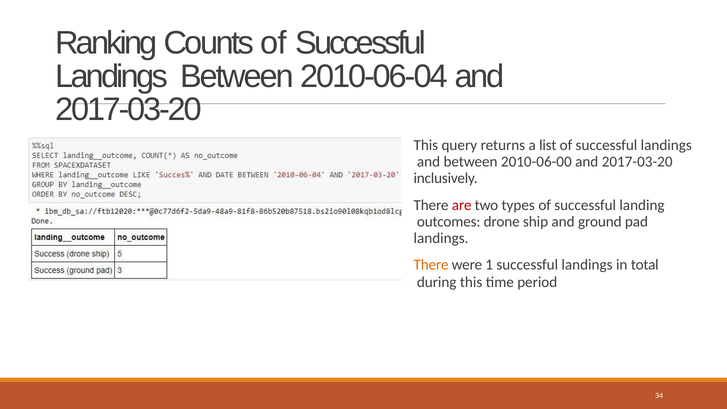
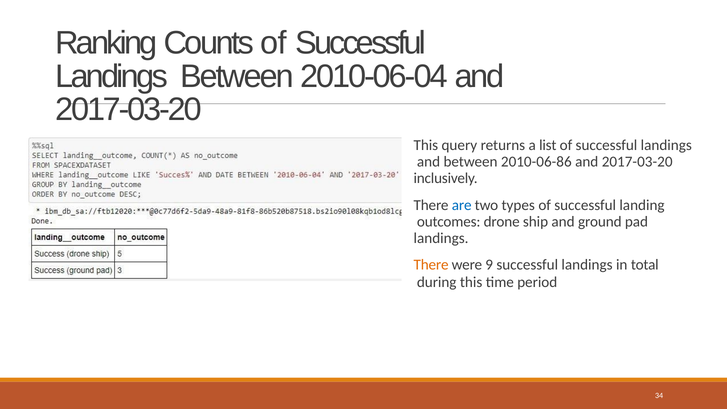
2010-06-00: 2010-06-00 -> 2010-06-86
are colour: red -> blue
1: 1 -> 9
